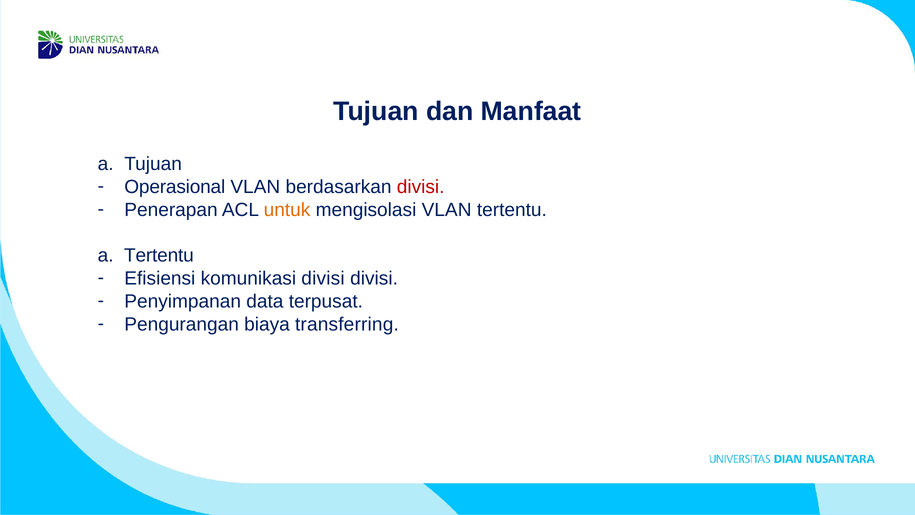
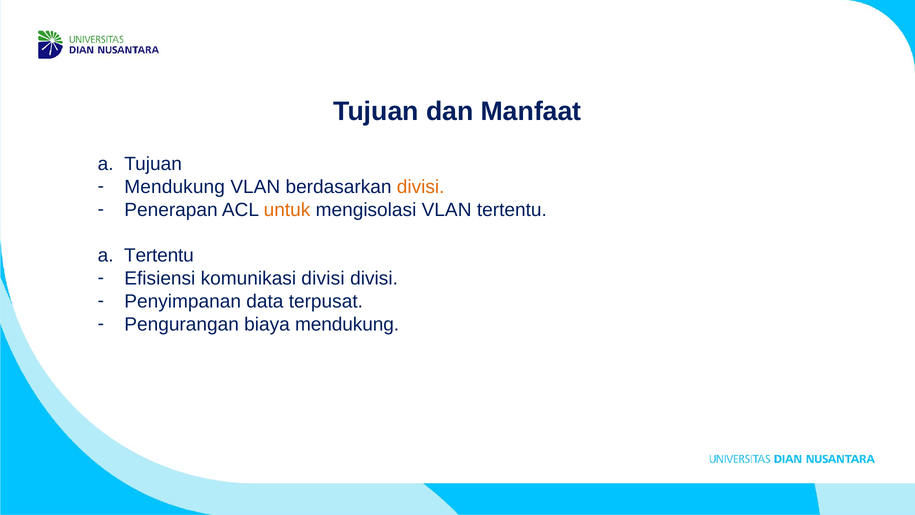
Operasional at (175, 187): Operasional -> Mendukung
divisi at (421, 187) colour: red -> orange
biaya transferring: transferring -> mendukung
